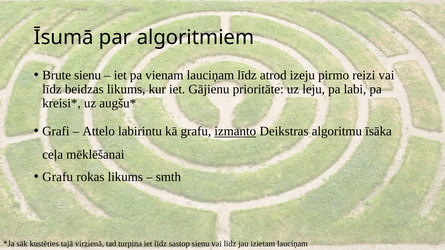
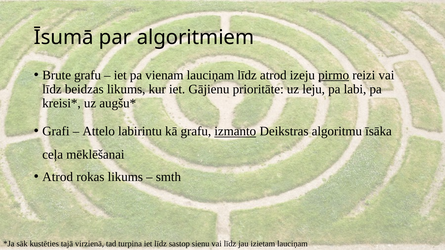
Brute sienu: sienu -> grafu
pirmo underline: none -> present
Grafu at (58, 177): Grafu -> Atrod
